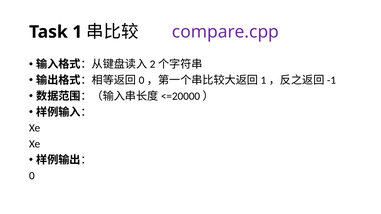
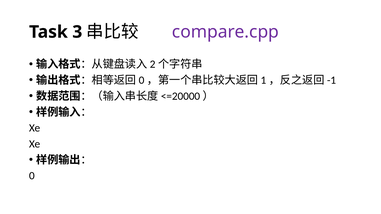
1: 1 -> 3
